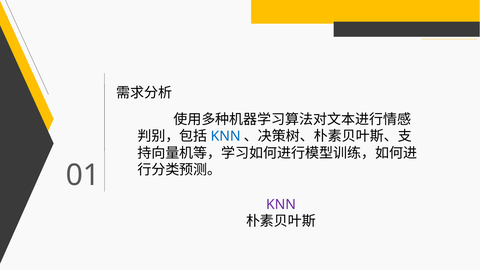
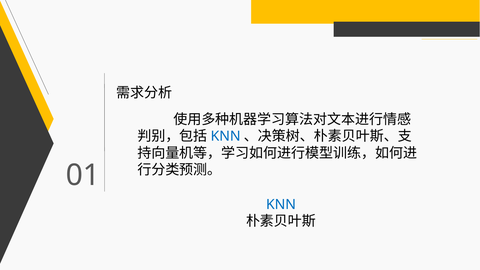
KNN at (281, 204) colour: purple -> blue
